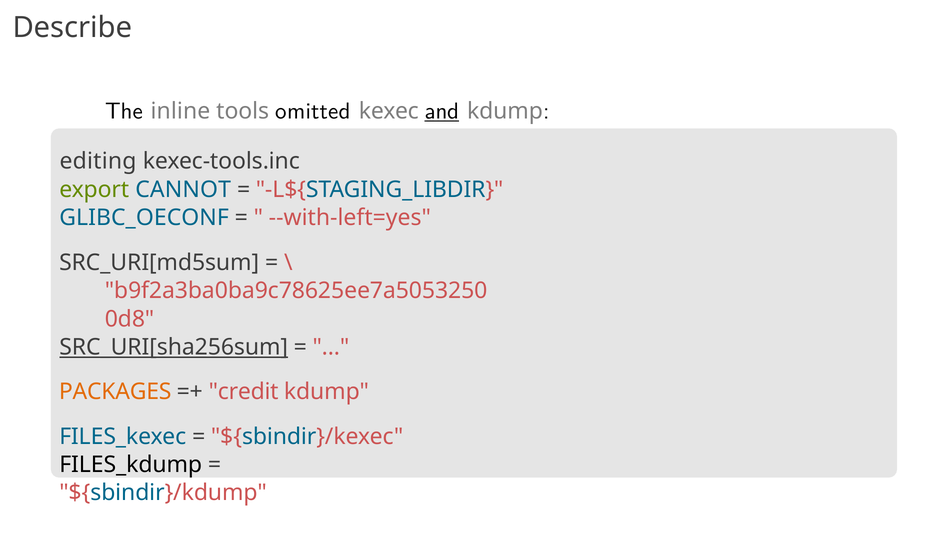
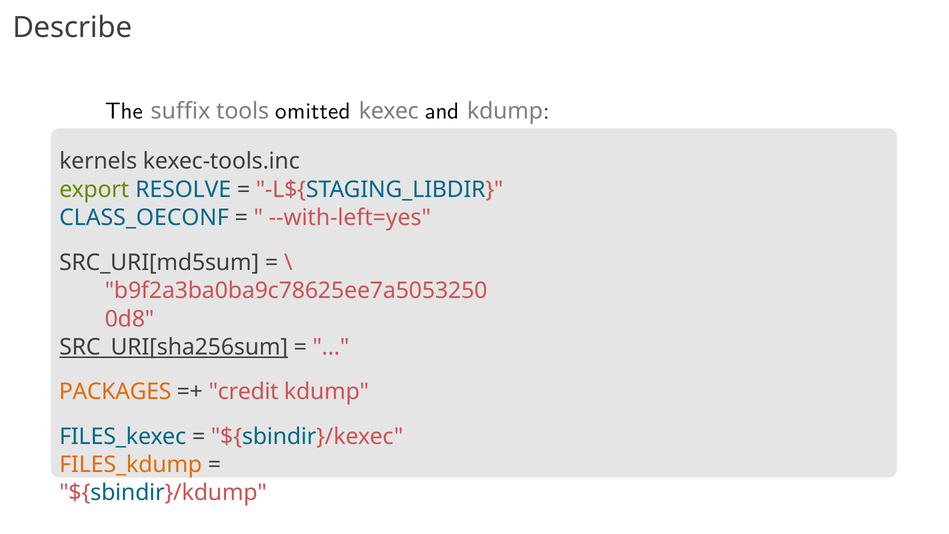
inline: inline -> suffix
and underline: present -> none
editing: editing -> kernels
CANNOT: CANNOT -> RESOLVE
GLIBC_OECONF: GLIBC_OECONF -> CLASS_OECONF
FILES_kdump colour: black -> orange
